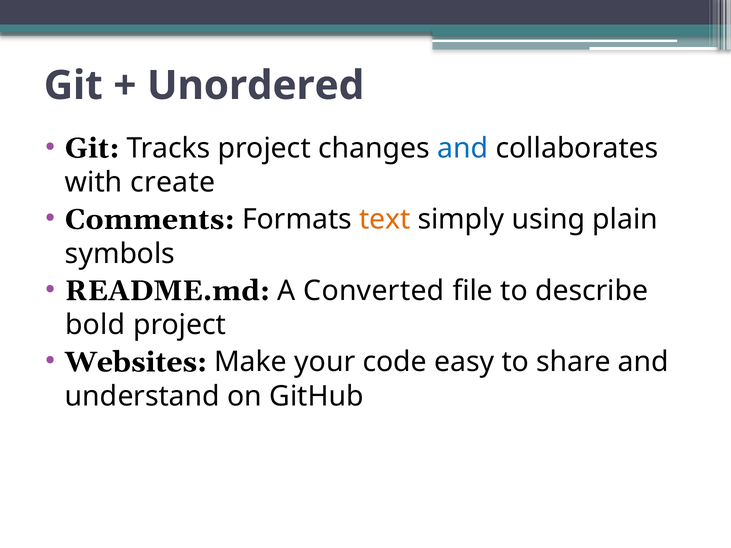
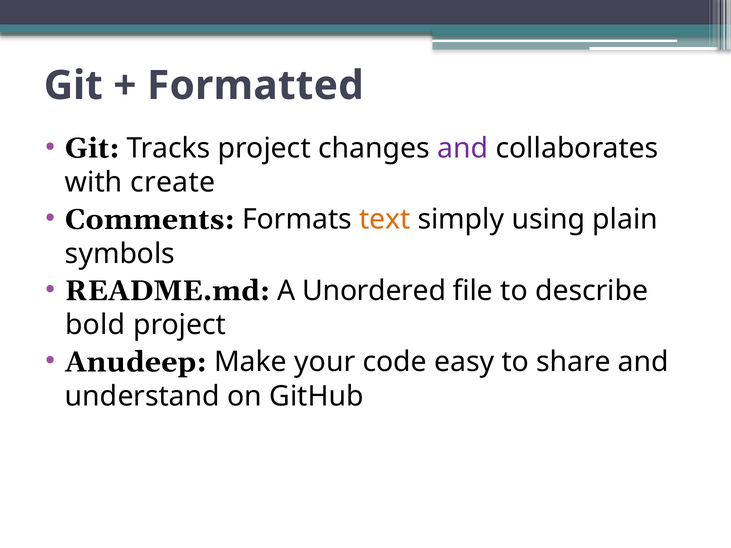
Unordered: Unordered -> Formatted
and at (463, 148) colour: blue -> purple
Converted: Converted -> Unordered
Websites: Websites -> Anudeep
